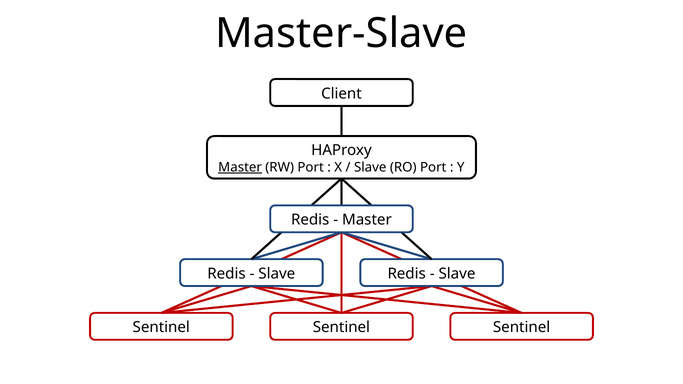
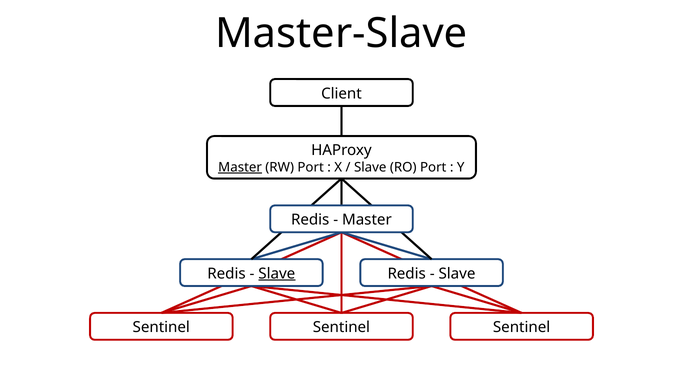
Slave at (277, 274) underline: none -> present
